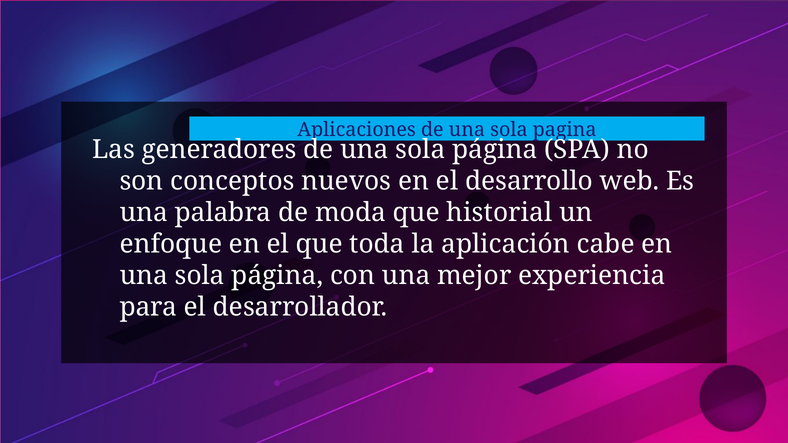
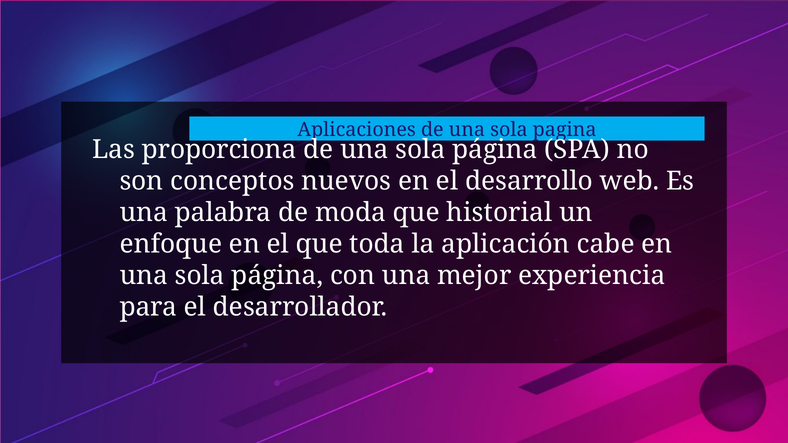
generadores: generadores -> proporciona
